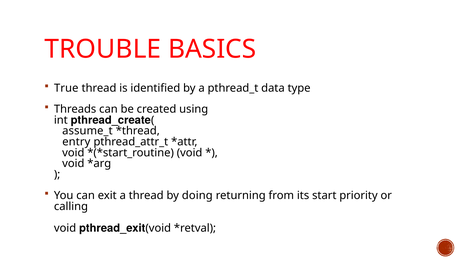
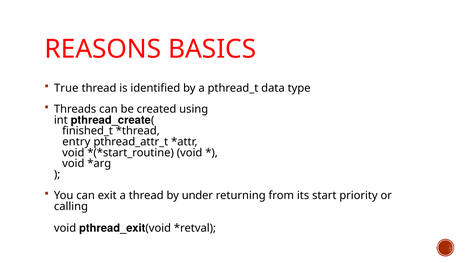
TROUBLE: TROUBLE -> REASONS
assume_t: assume_t -> finished_t
doing: doing -> under
